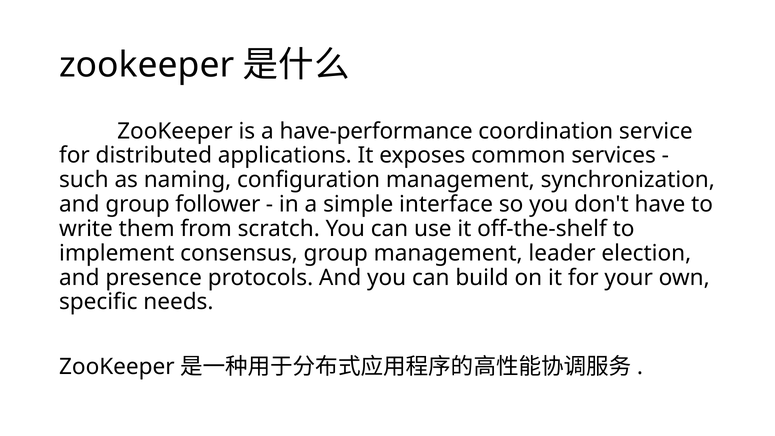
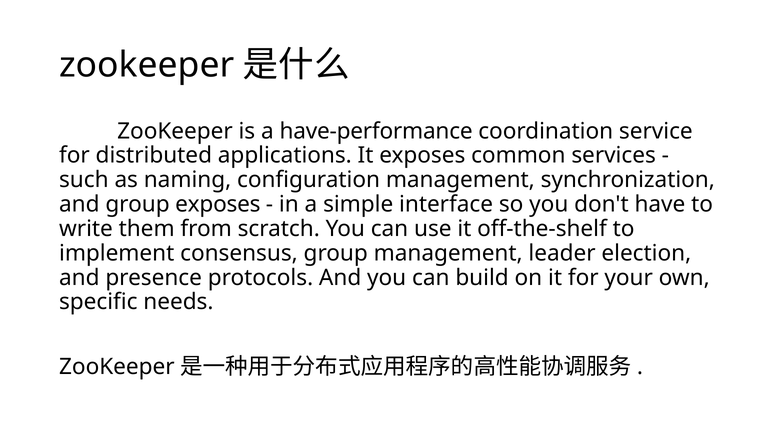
group follower: follower -> exposes
